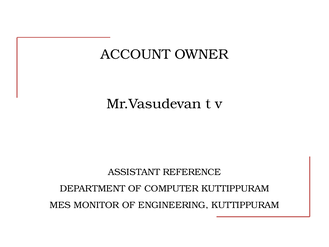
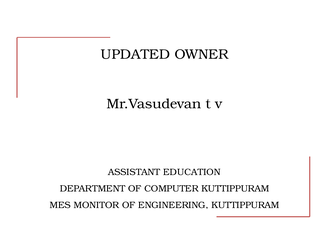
ACCOUNT: ACCOUNT -> UPDATED
REFERENCE: REFERENCE -> EDUCATION
